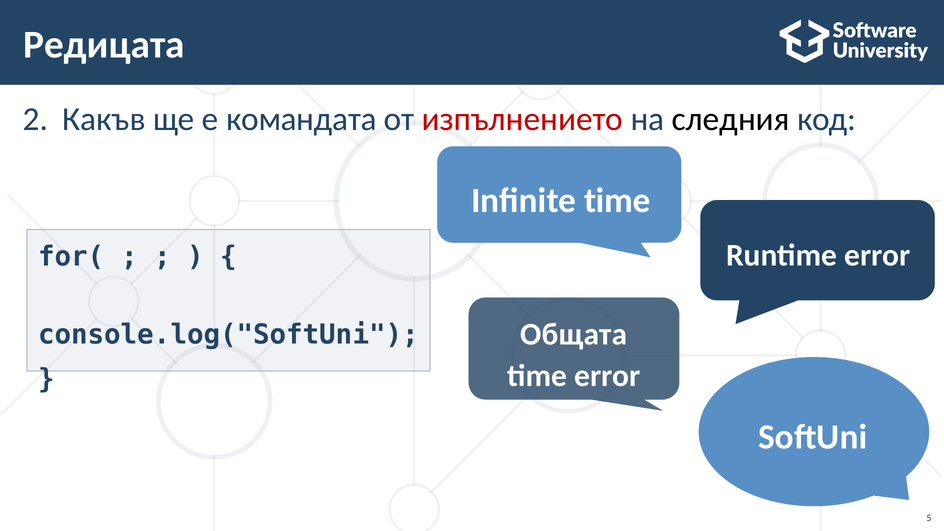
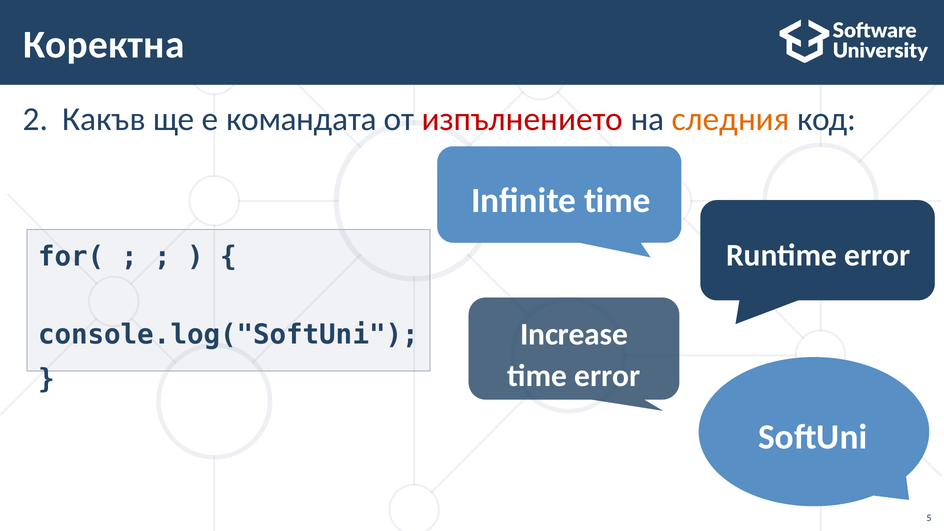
Редицата: Редицата -> Коректна
следния colour: black -> orange
Общата: Общата -> Increase
